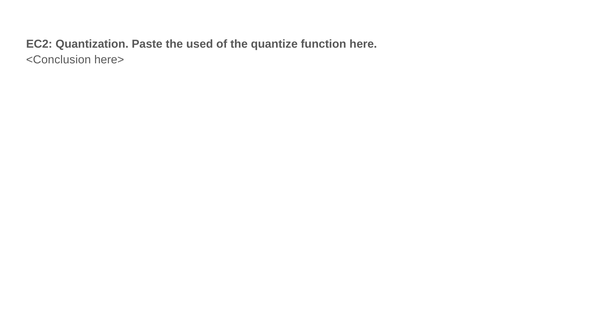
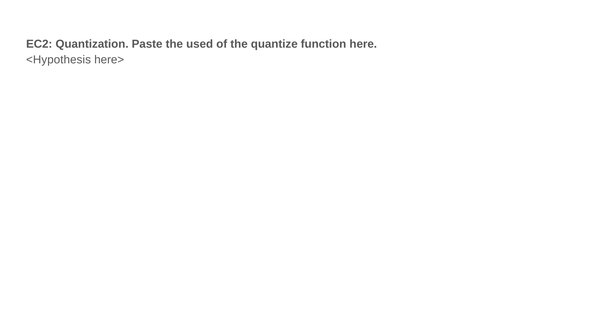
<Conclusion: <Conclusion -> <Hypothesis
